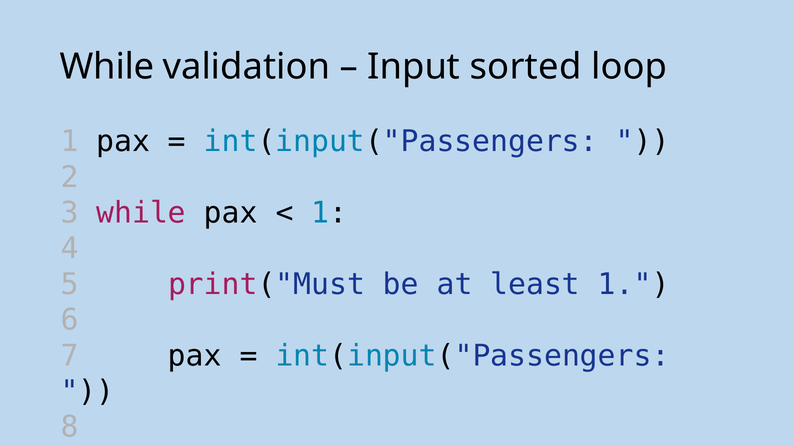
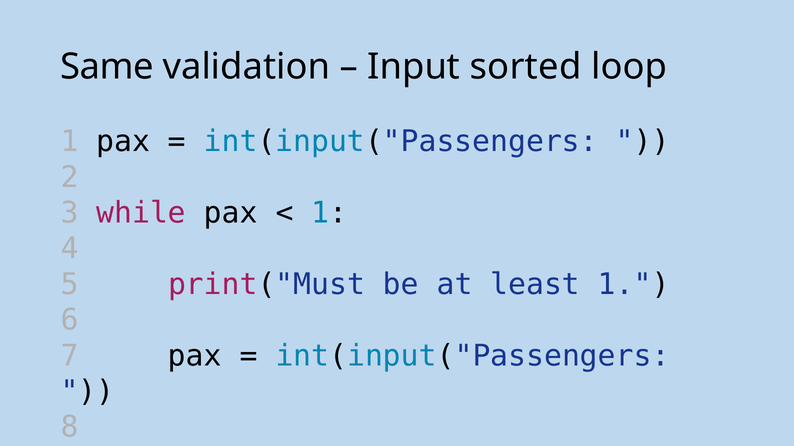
While at (107, 67): While -> Same
